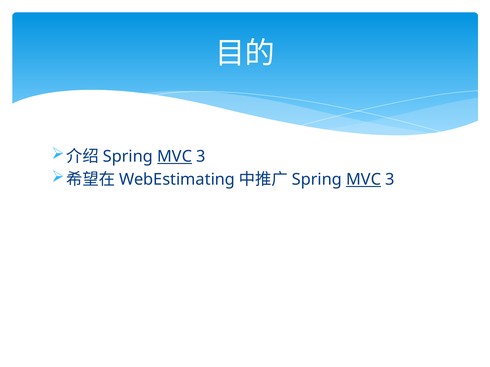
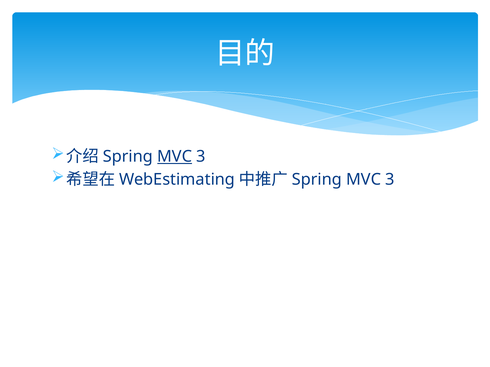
MVC at (364, 180) underline: present -> none
